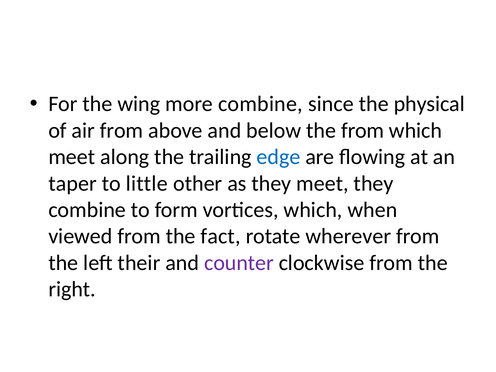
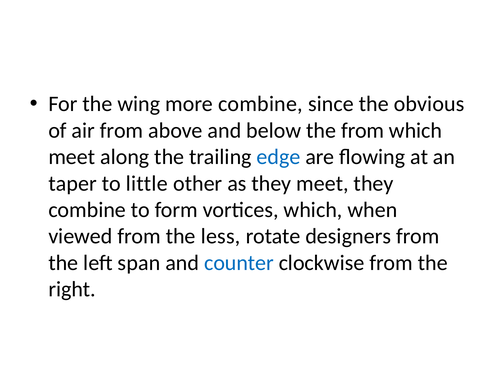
physical: physical -> obvious
fact: fact -> less
wherever: wherever -> designers
their: their -> span
counter colour: purple -> blue
